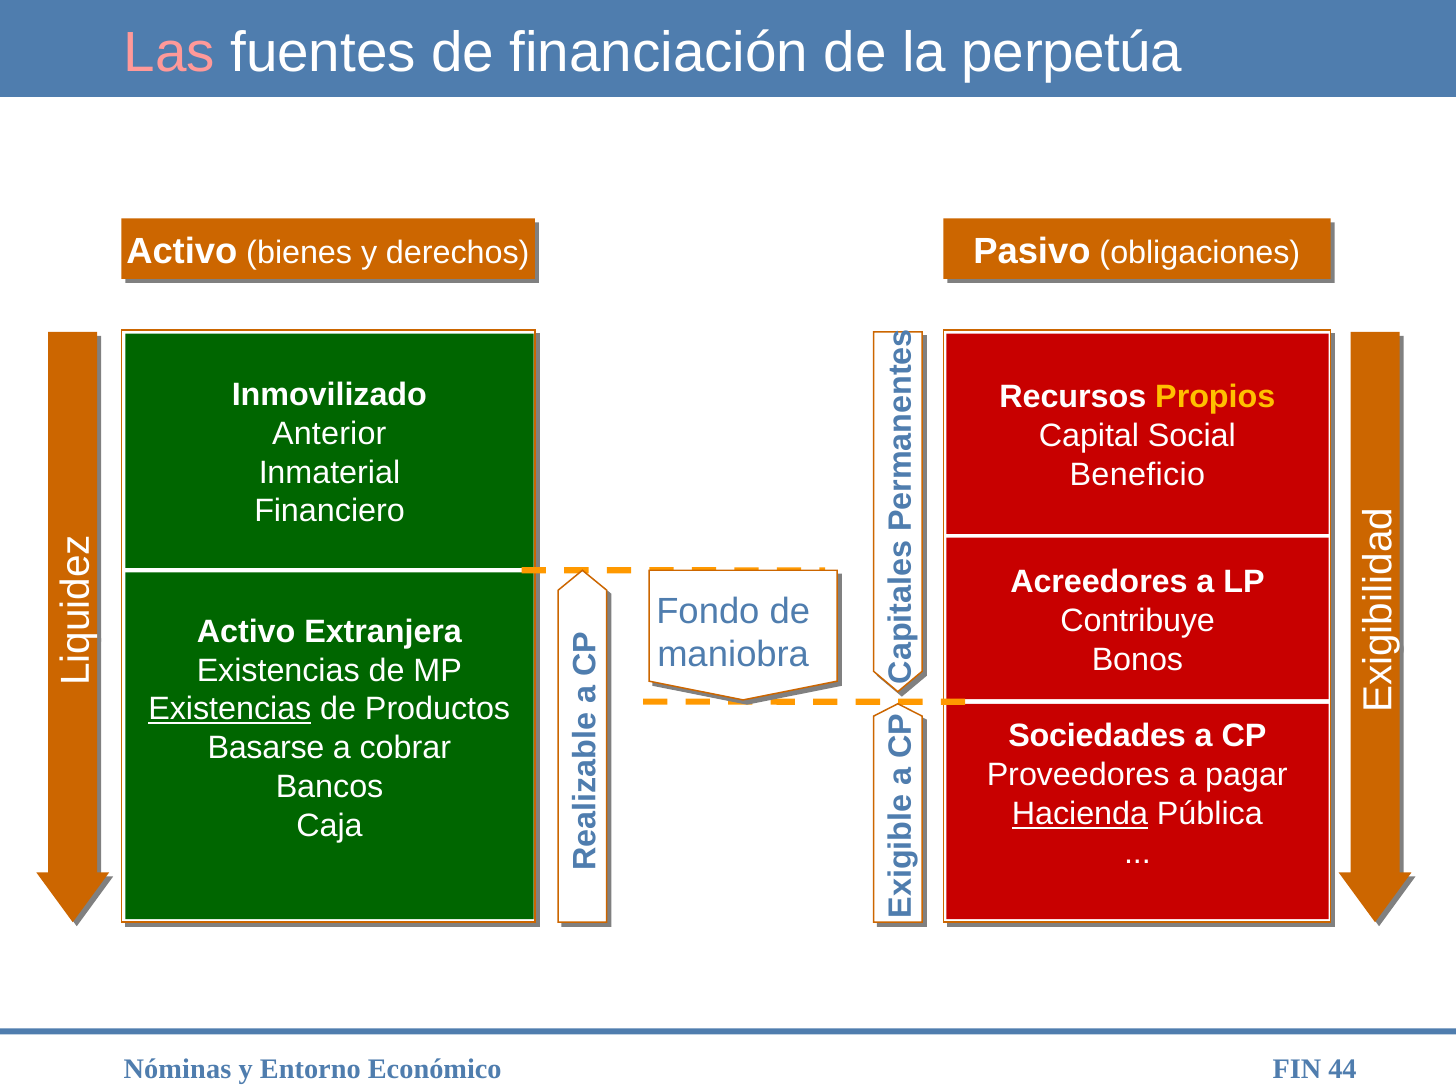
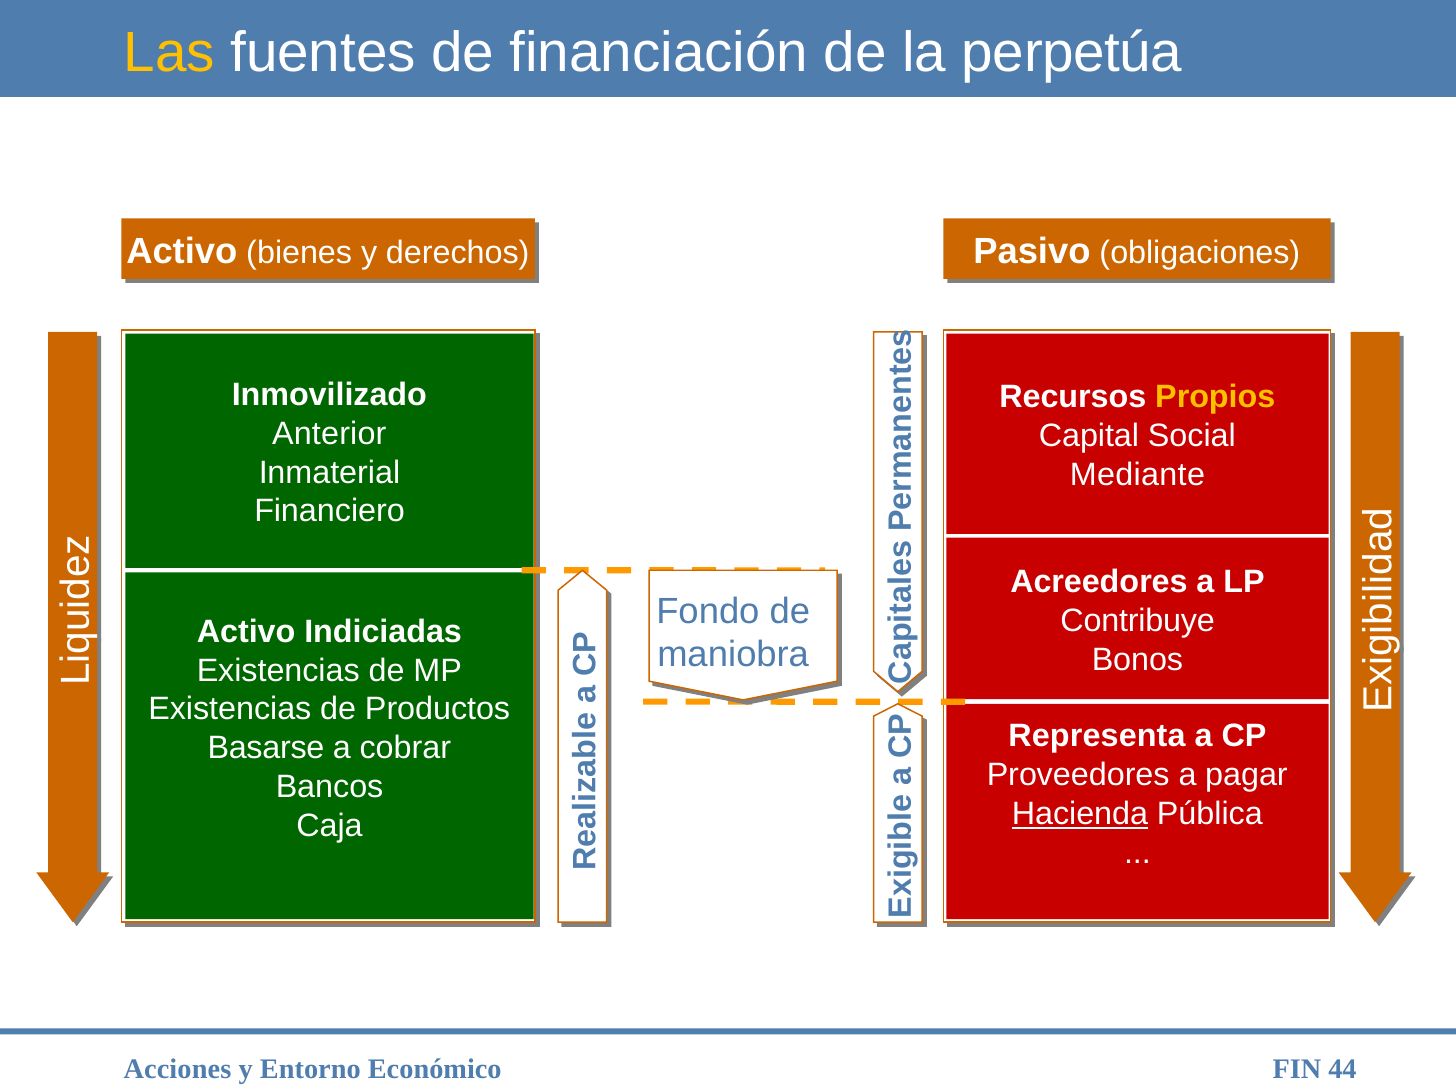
Las colour: pink -> yellow
Beneficio: Beneficio -> Mediante
Extranjera: Extranjera -> Indiciadas
Existencias at (230, 709) underline: present -> none
Sociedades: Sociedades -> Representa
Nóminas: Nóminas -> Acciones
